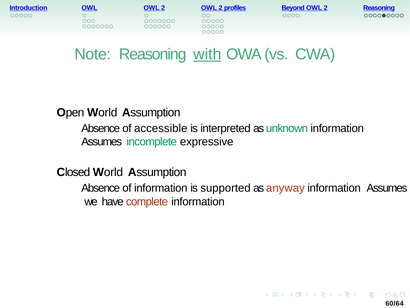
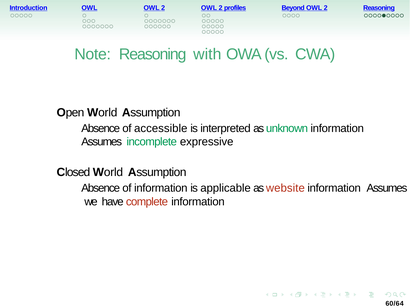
with underline: present -> none
supported: supported -> applicable
anyway: anyway -> website
